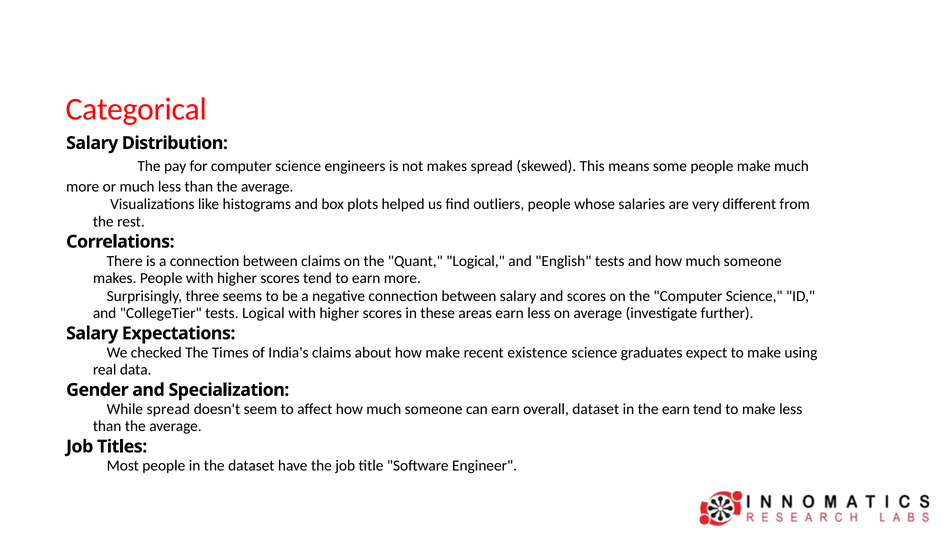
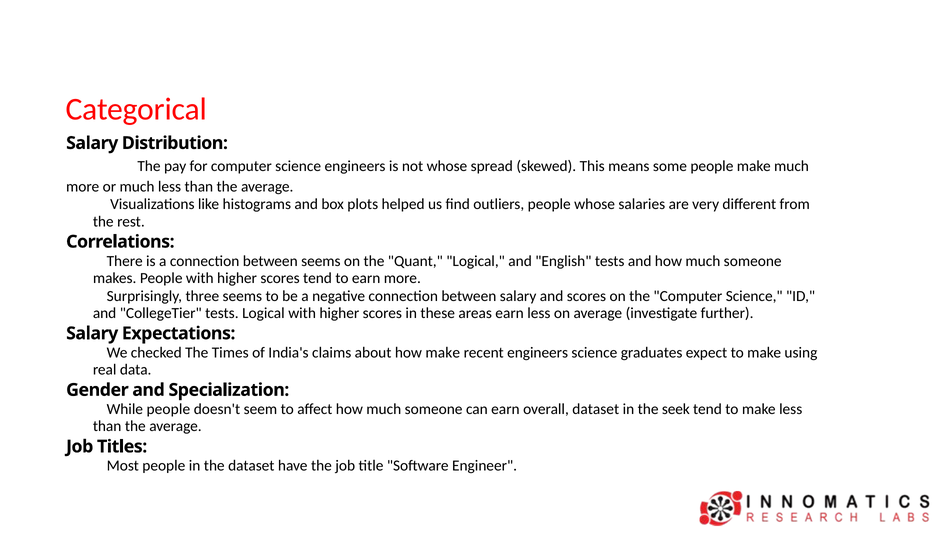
not makes: makes -> whose
between claims: claims -> seems
recent existence: existence -> engineers
While spread: spread -> people
the earn: earn -> seek
